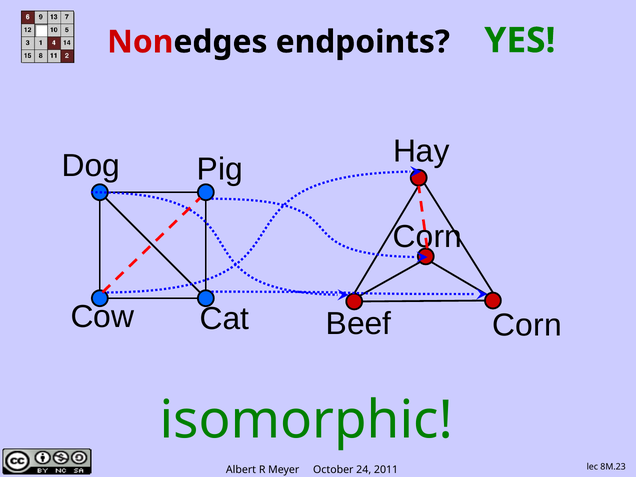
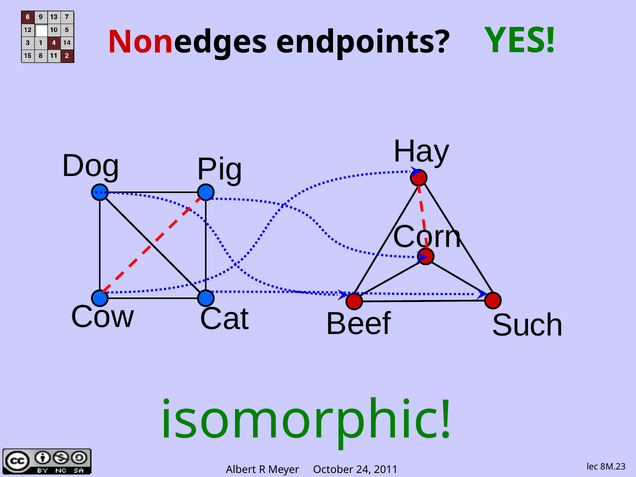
Beef Corn: Corn -> Such
